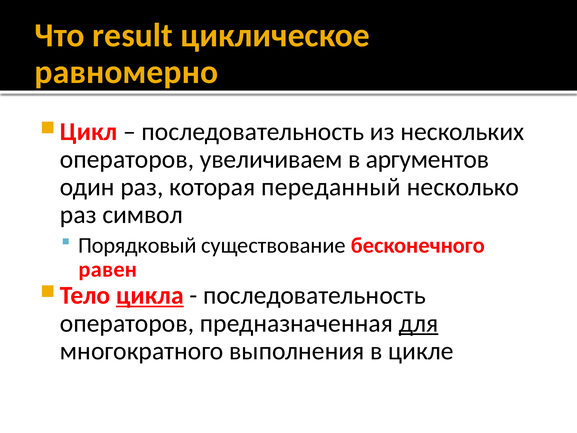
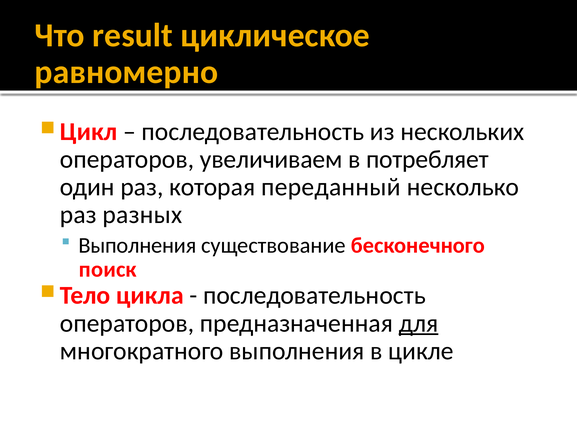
аргументов: аргументов -> потребляет
символ: символ -> разных
Порядковый at (137, 245): Порядковый -> Выполнения
равен: равен -> поиск
цикла underline: present -> none
